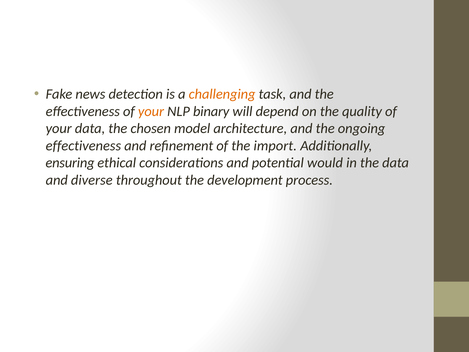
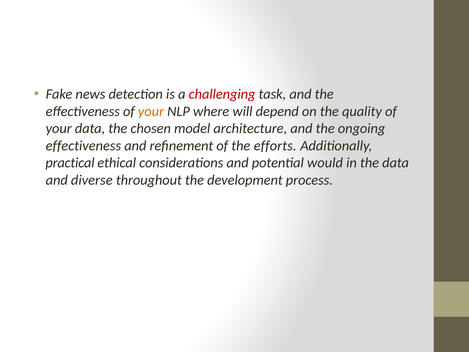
challenging colour: orange -> red
binary: binary -> where
import: import -> efforts
ensuring: ensuring -> practical
